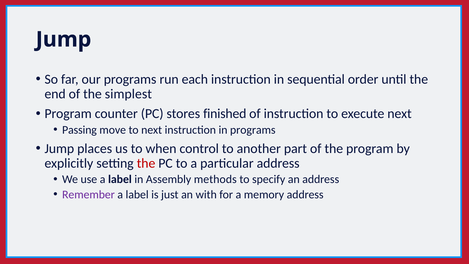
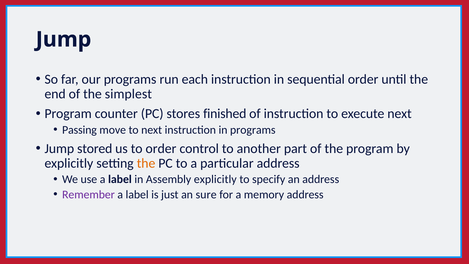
places: places -> stored
to when: when -> order
the at (146, 163) colour: red -> orange
Assembly methods: methods -> explicitly
with: with -> sure
